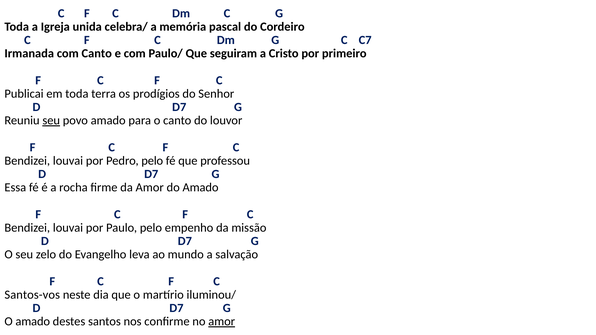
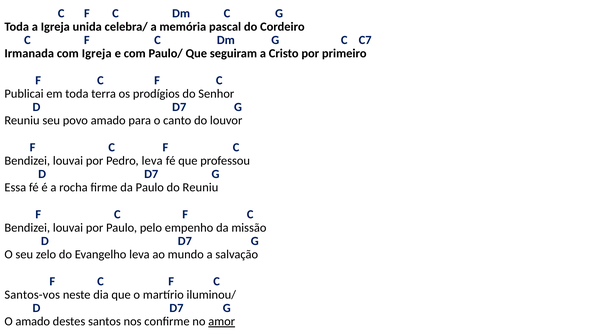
com Canto: Canto -> Igreja
seu at (51, 121) underline: present -> none
Pedro pelo: pelo -> leva
da Amor: Amor -> Paulo
do Amado: Amado -> Reuniu
